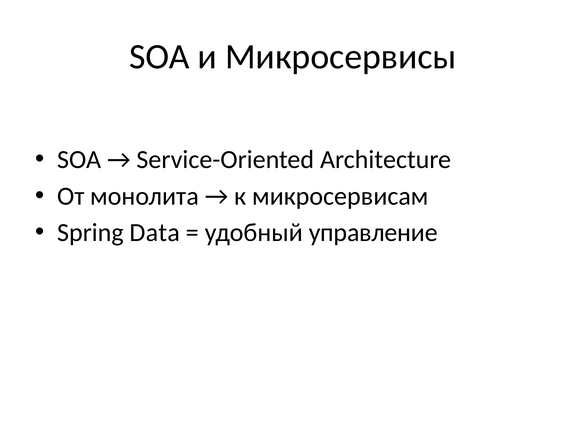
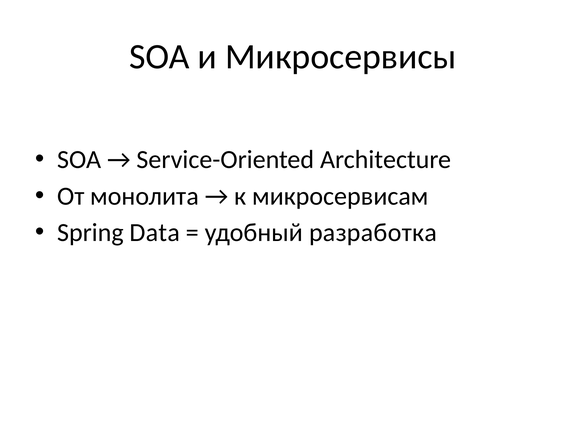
управление: управление -> разработка
